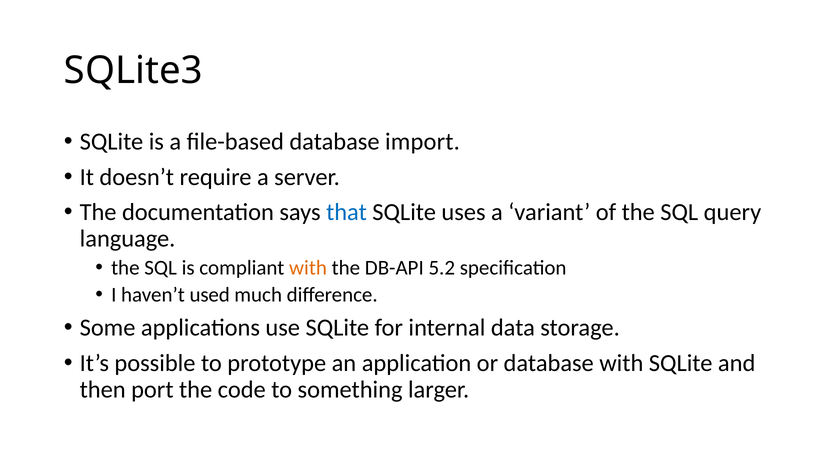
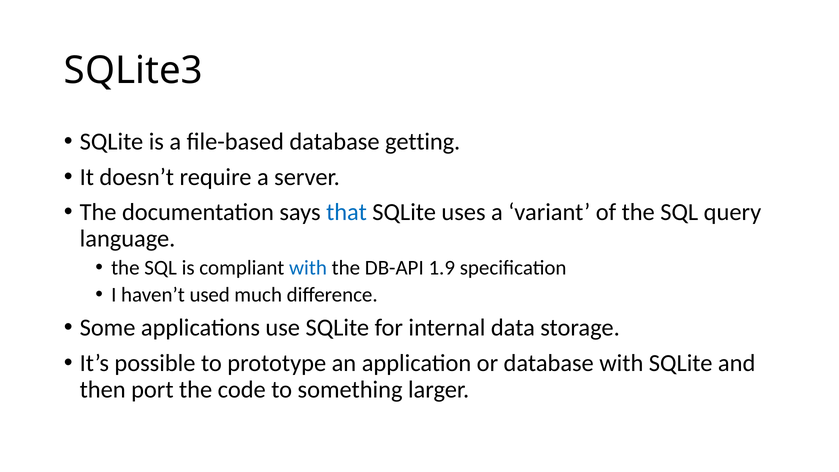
import: import -> getting
with at (308, 268) colour: orange -> blue
5.2: 5.2 -> 1.9
